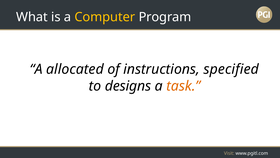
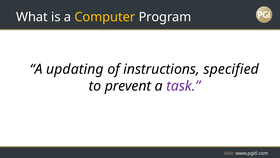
allocated: allocated -> updating
designs: designs -> prevent
task colour: orange -> purple
